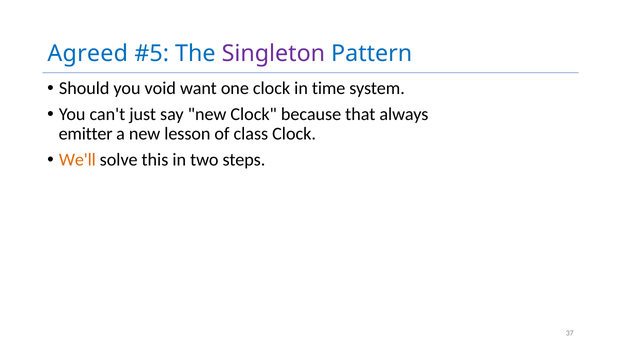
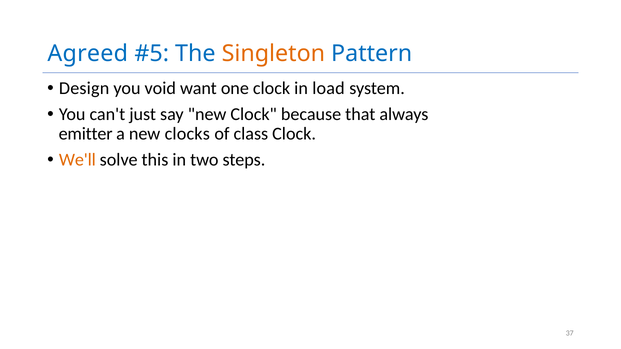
Singleton colour: purple -> orange
Should: Should -> Design
time: time -> load
lesson: lesson -> clocks
